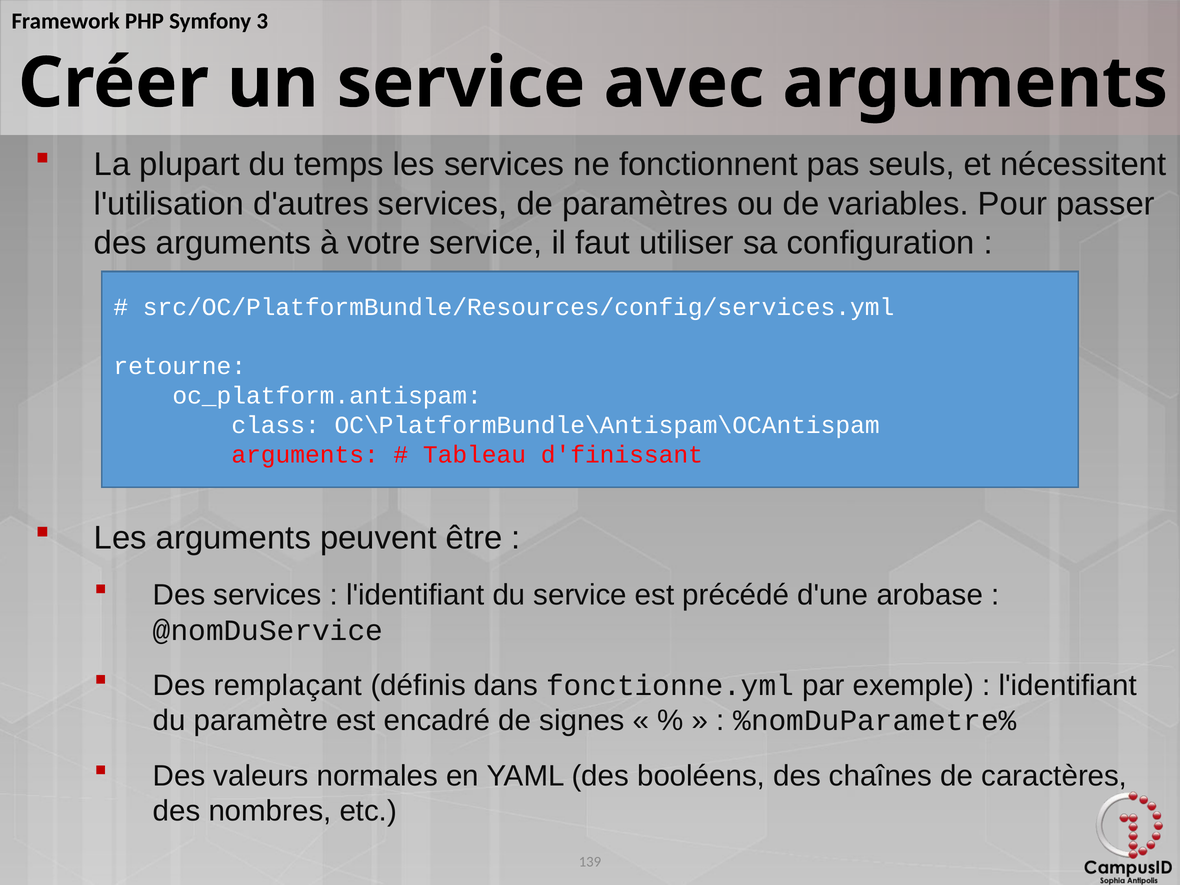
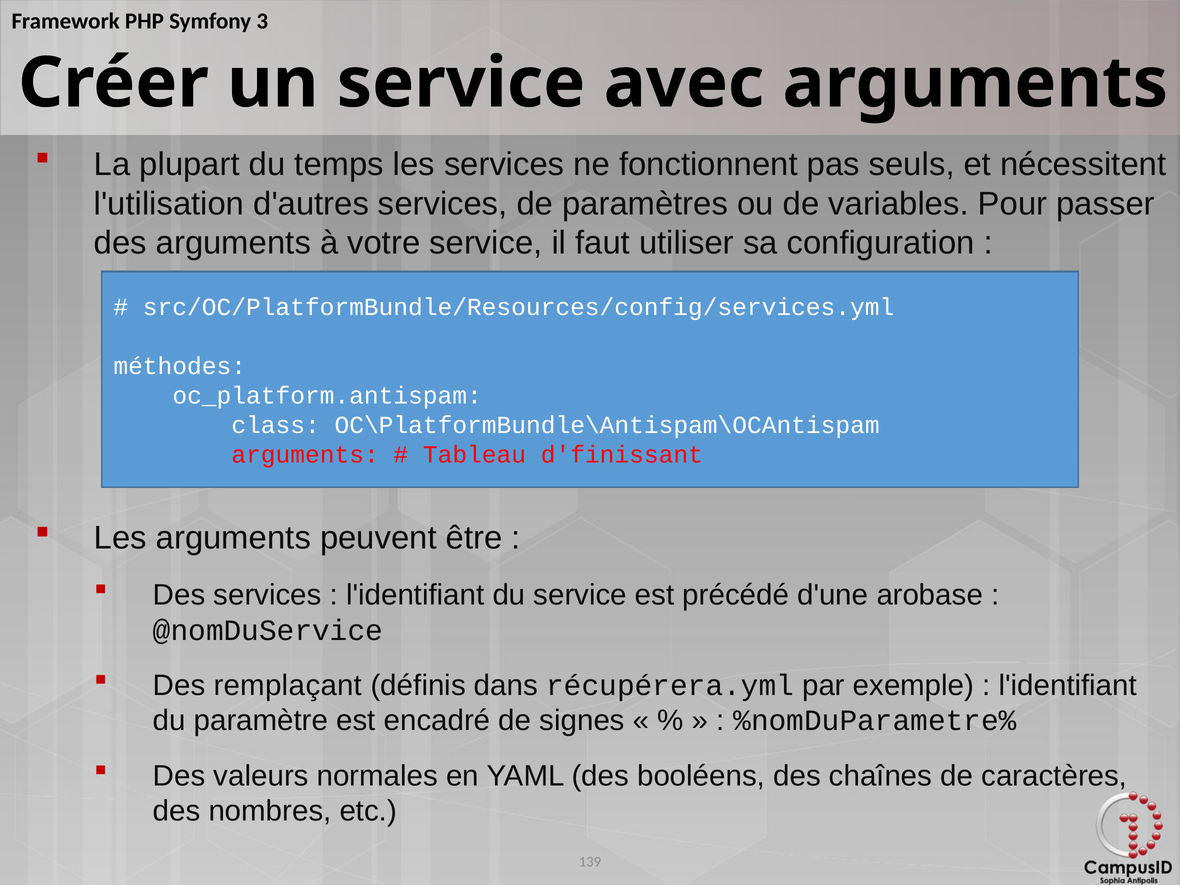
retourne: retourne -> méthodes
fonctionne.yml: fonctionne.yml -> récupérera.yml
